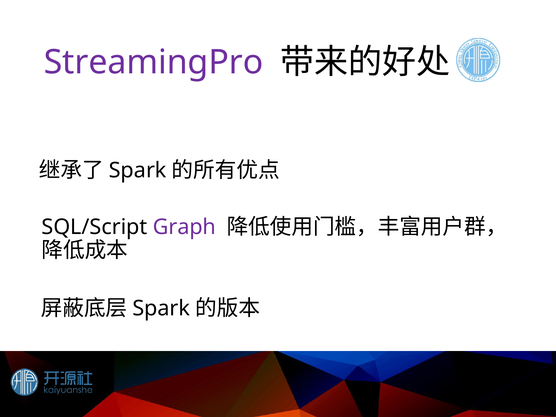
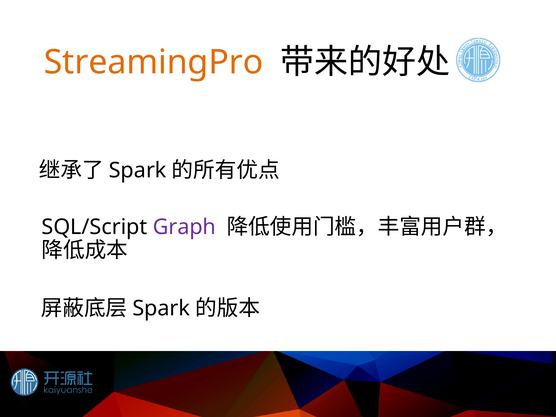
StreamingPro colour: purple -> orange
